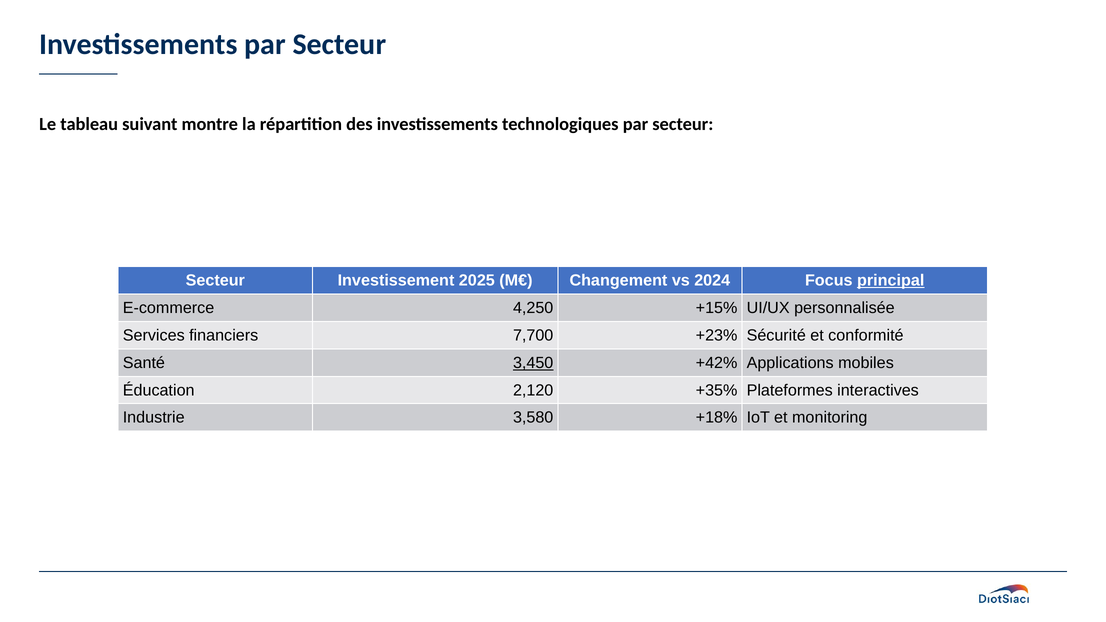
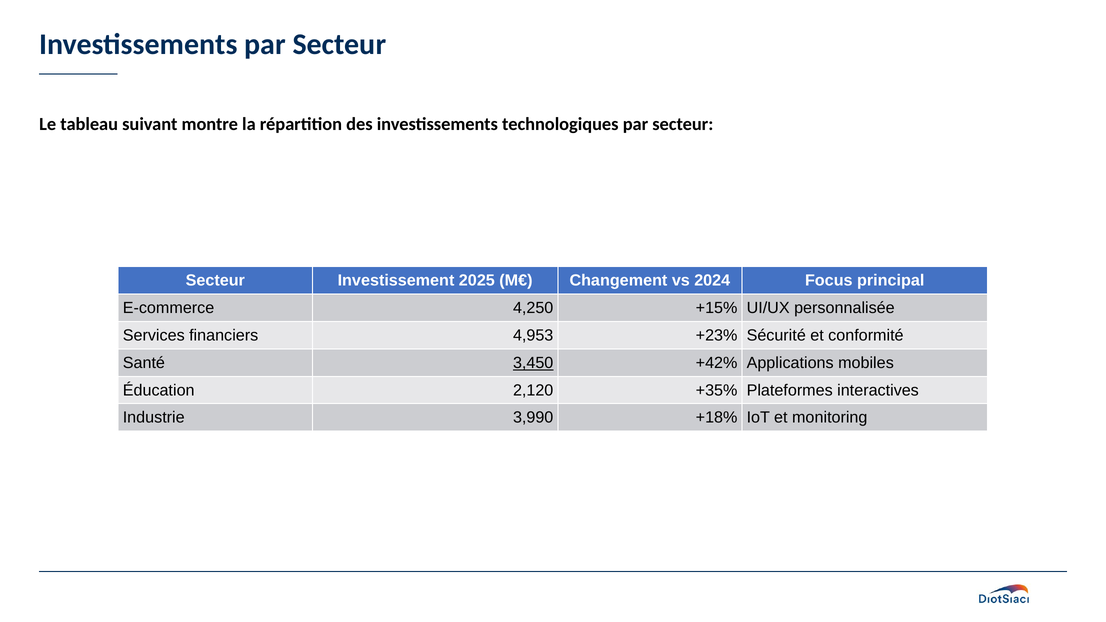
principal underline: present -> none
7,700: 7,700 -> 4,953
3,580: 3,580 -> 3,990
